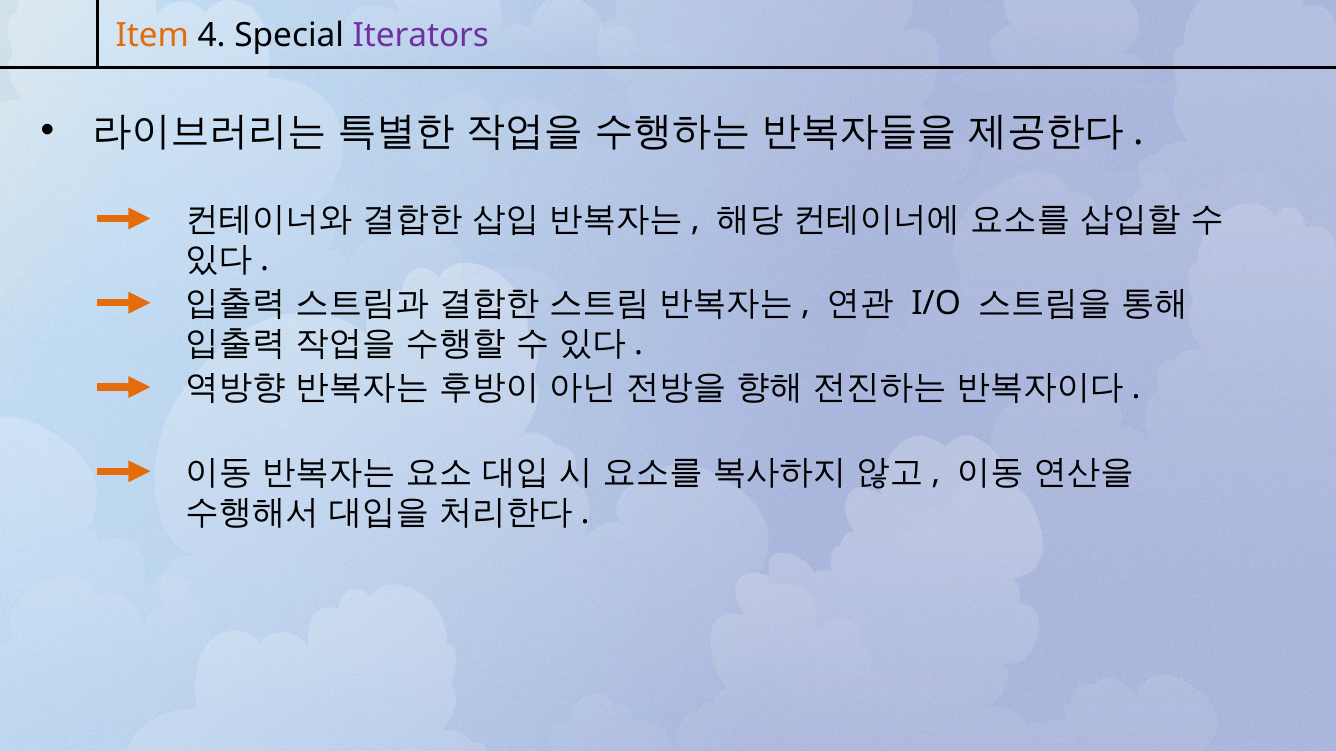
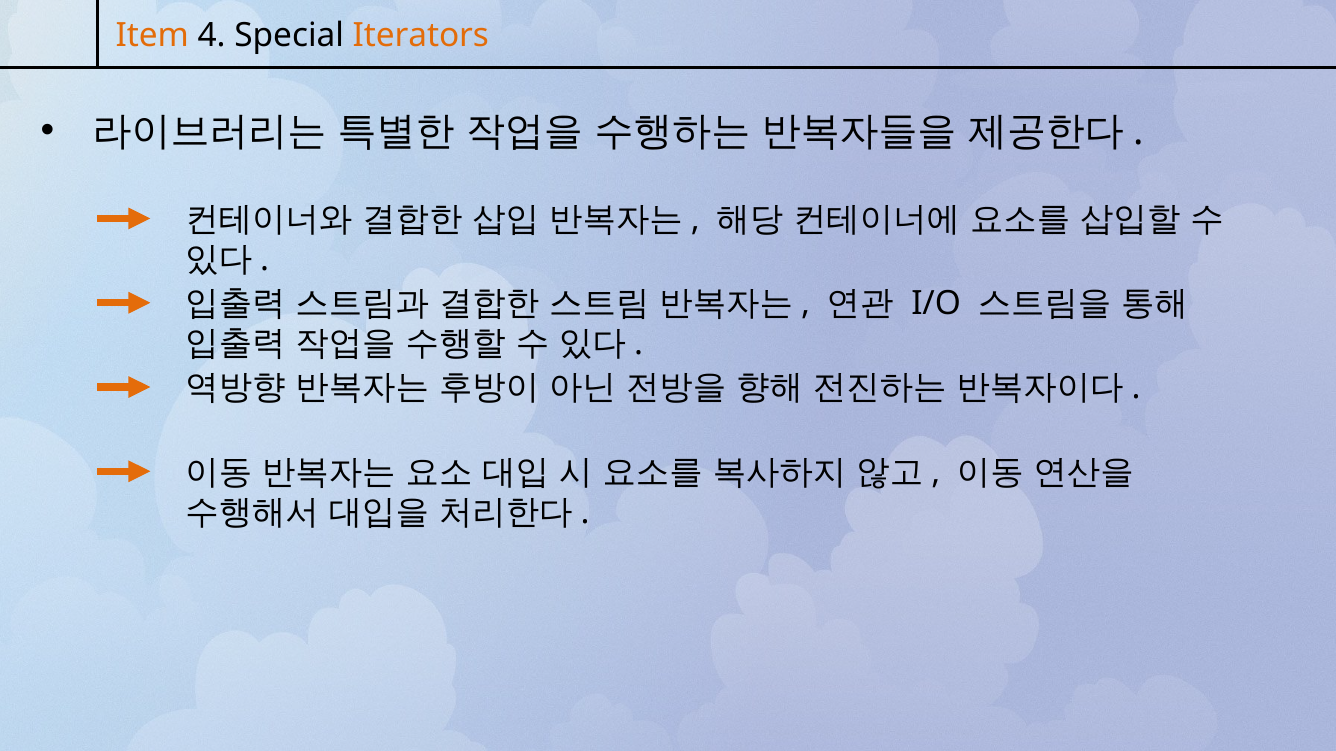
Iterators colour: purple -> orange
